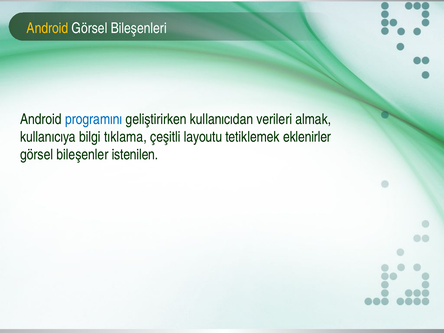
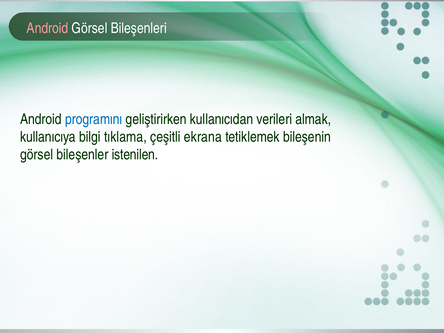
Android at (47, 28) colour: yellow -> pink
layoutu: layoutu -> ekrana
eklenirler: eklenirler -> bileşenin
